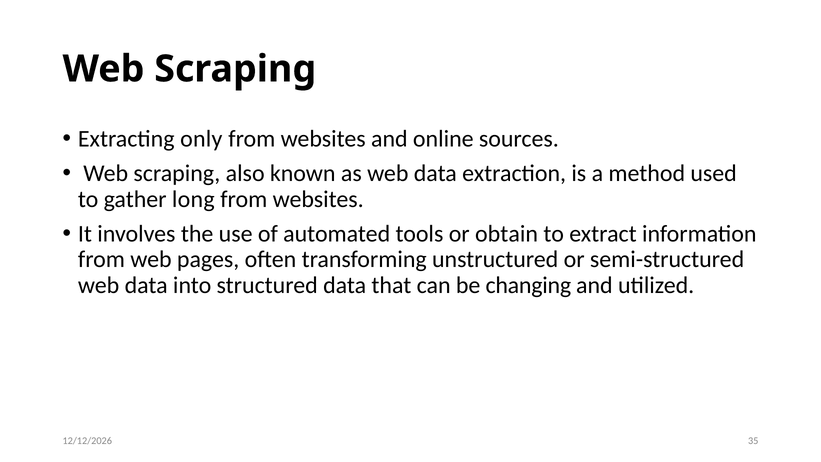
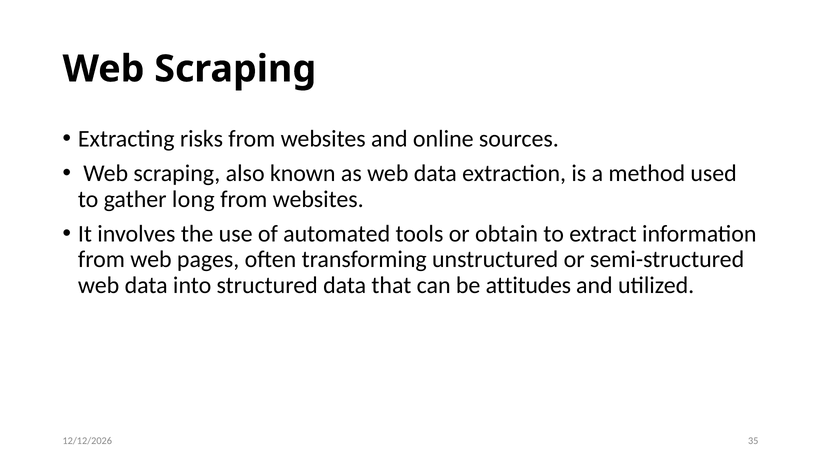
only: only -> risks
changing: changing -> attitudes
